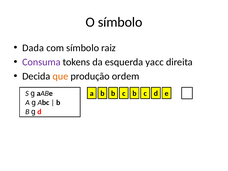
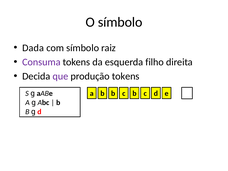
yacc: yacc -> filho
que colour: orange -> purple
produção ordem: ordem -> tokens
